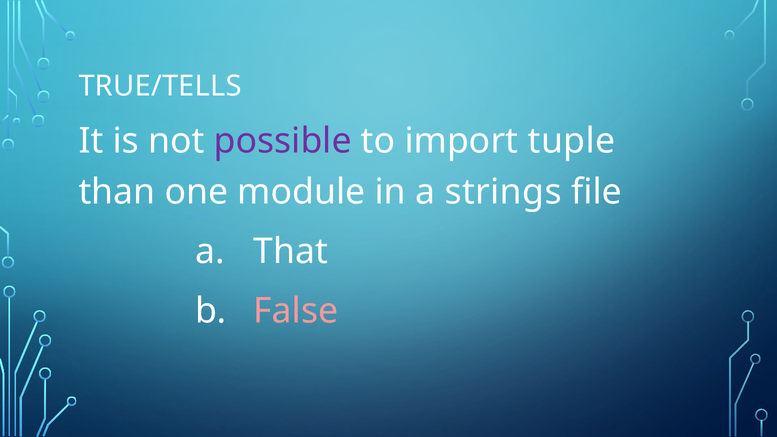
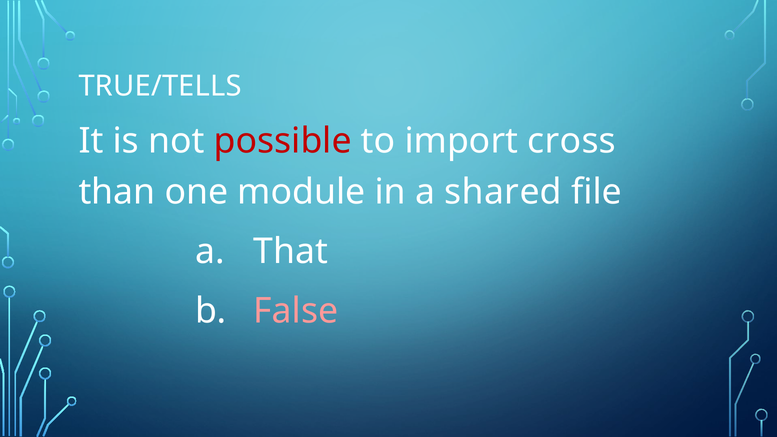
possible colour: purple -> red
tuple: tuple -> cross
strings: strings -> shared
